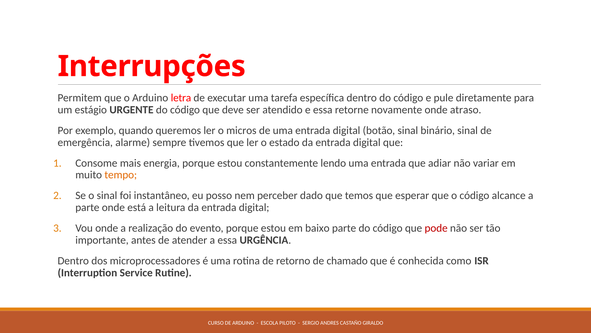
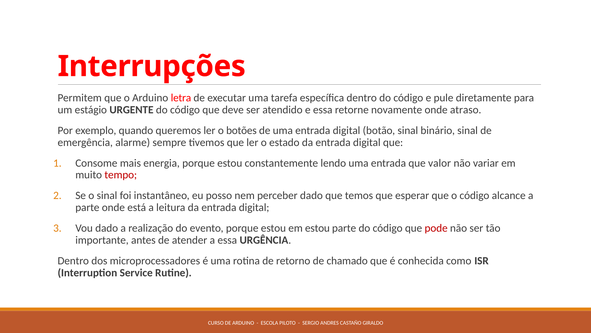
micros: micros -> botões
adiar: adiar -> valor
tempo colour: orange -> red
Vou onde: onde -> dado
em baixo: baixo -> estou
